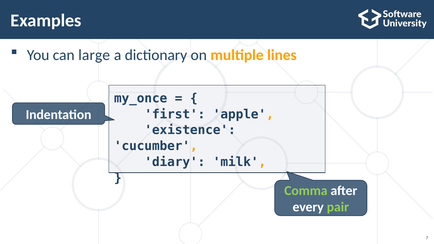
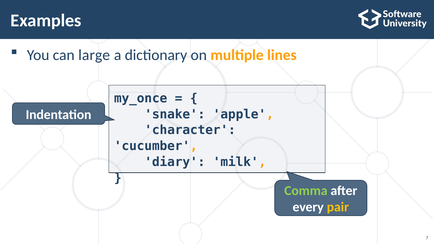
first: first -> snake
existence: existence -> character
pair colour: light green -> yellow
